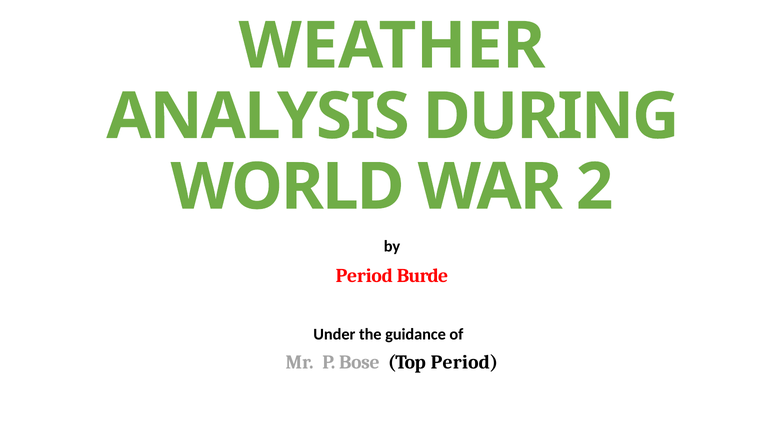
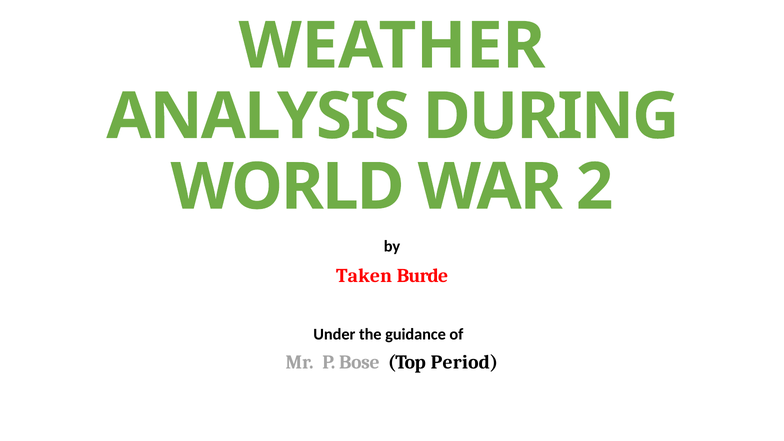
Period at (364, 276): Period -> Taken
